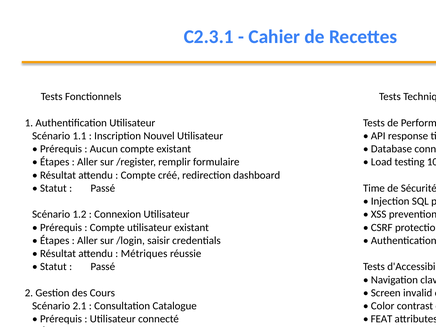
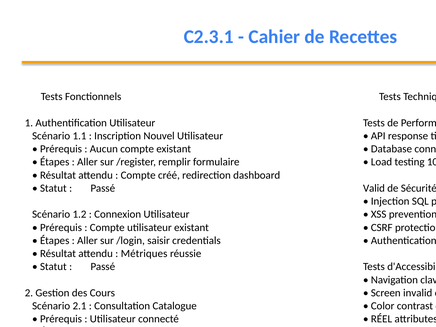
Time at (374, 188): Time -> Valid
FEAT: FEAT -> RÉEL
